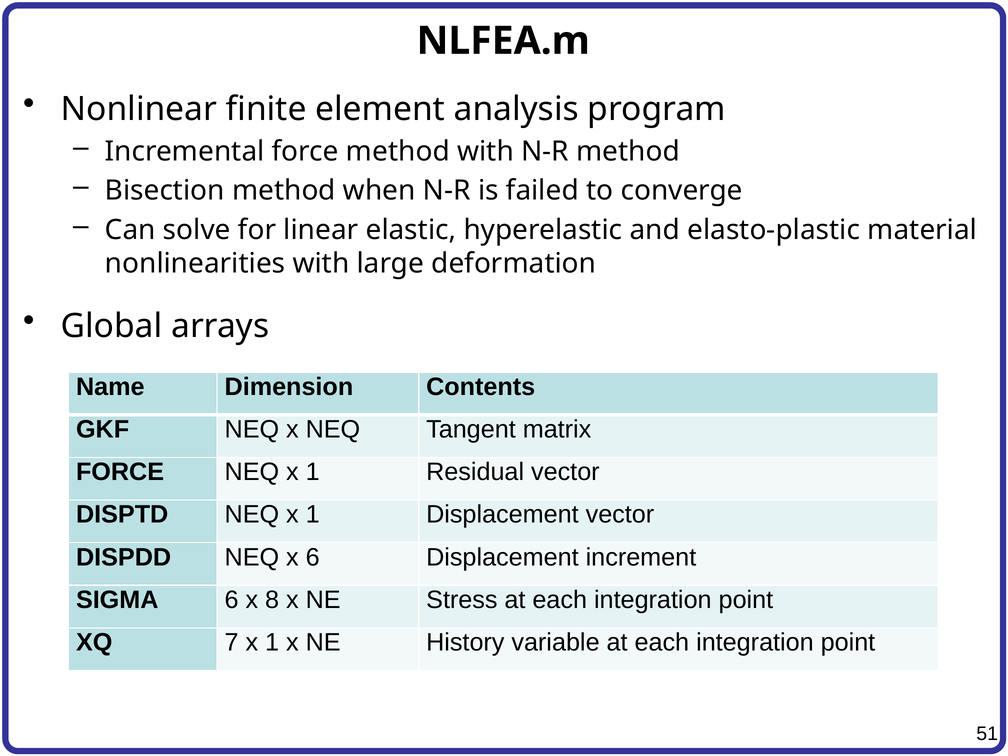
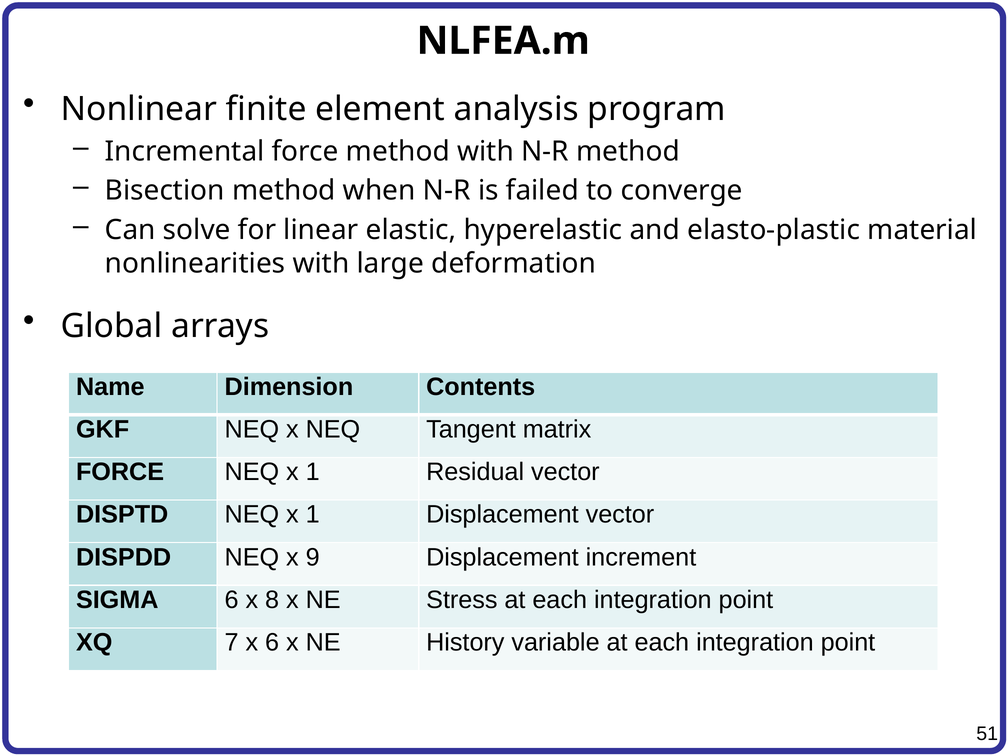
x 6: 6 -> 9
7 x 1: 1 -> 6
